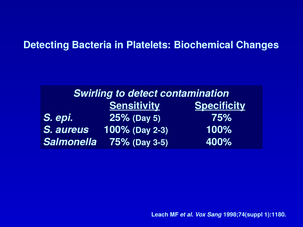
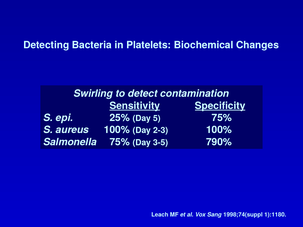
400%: 400% -> 790%
